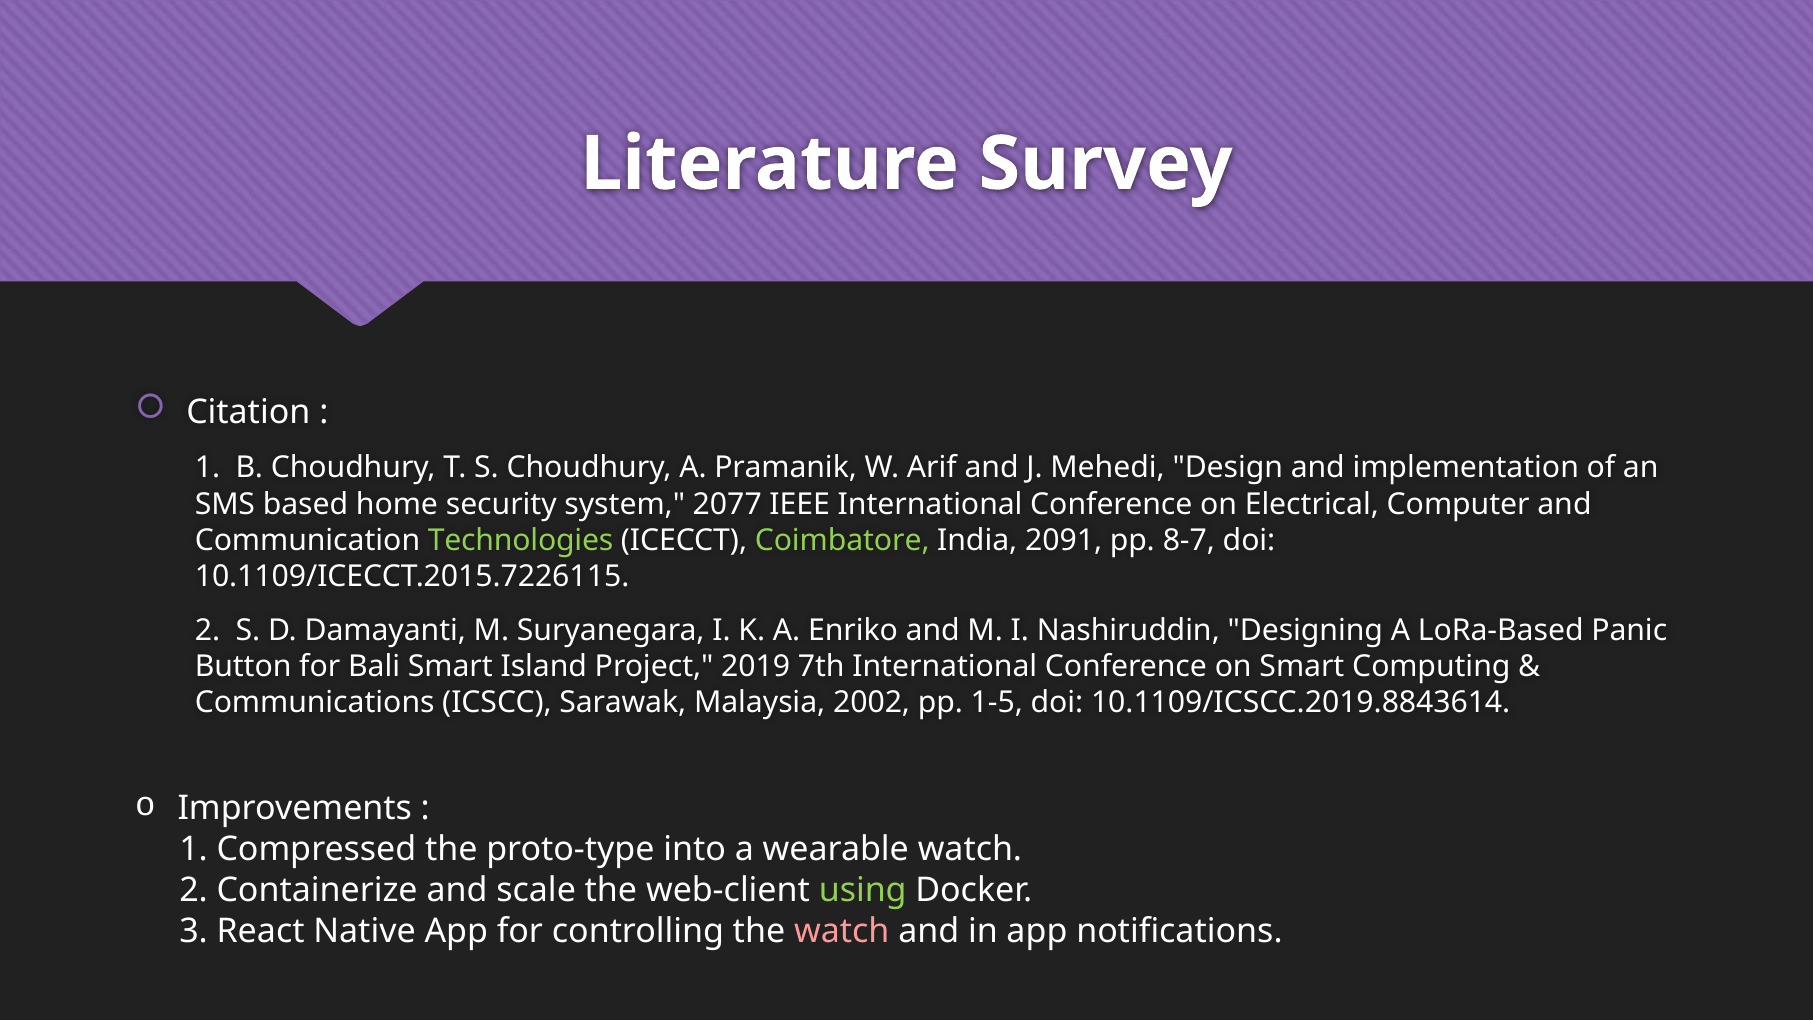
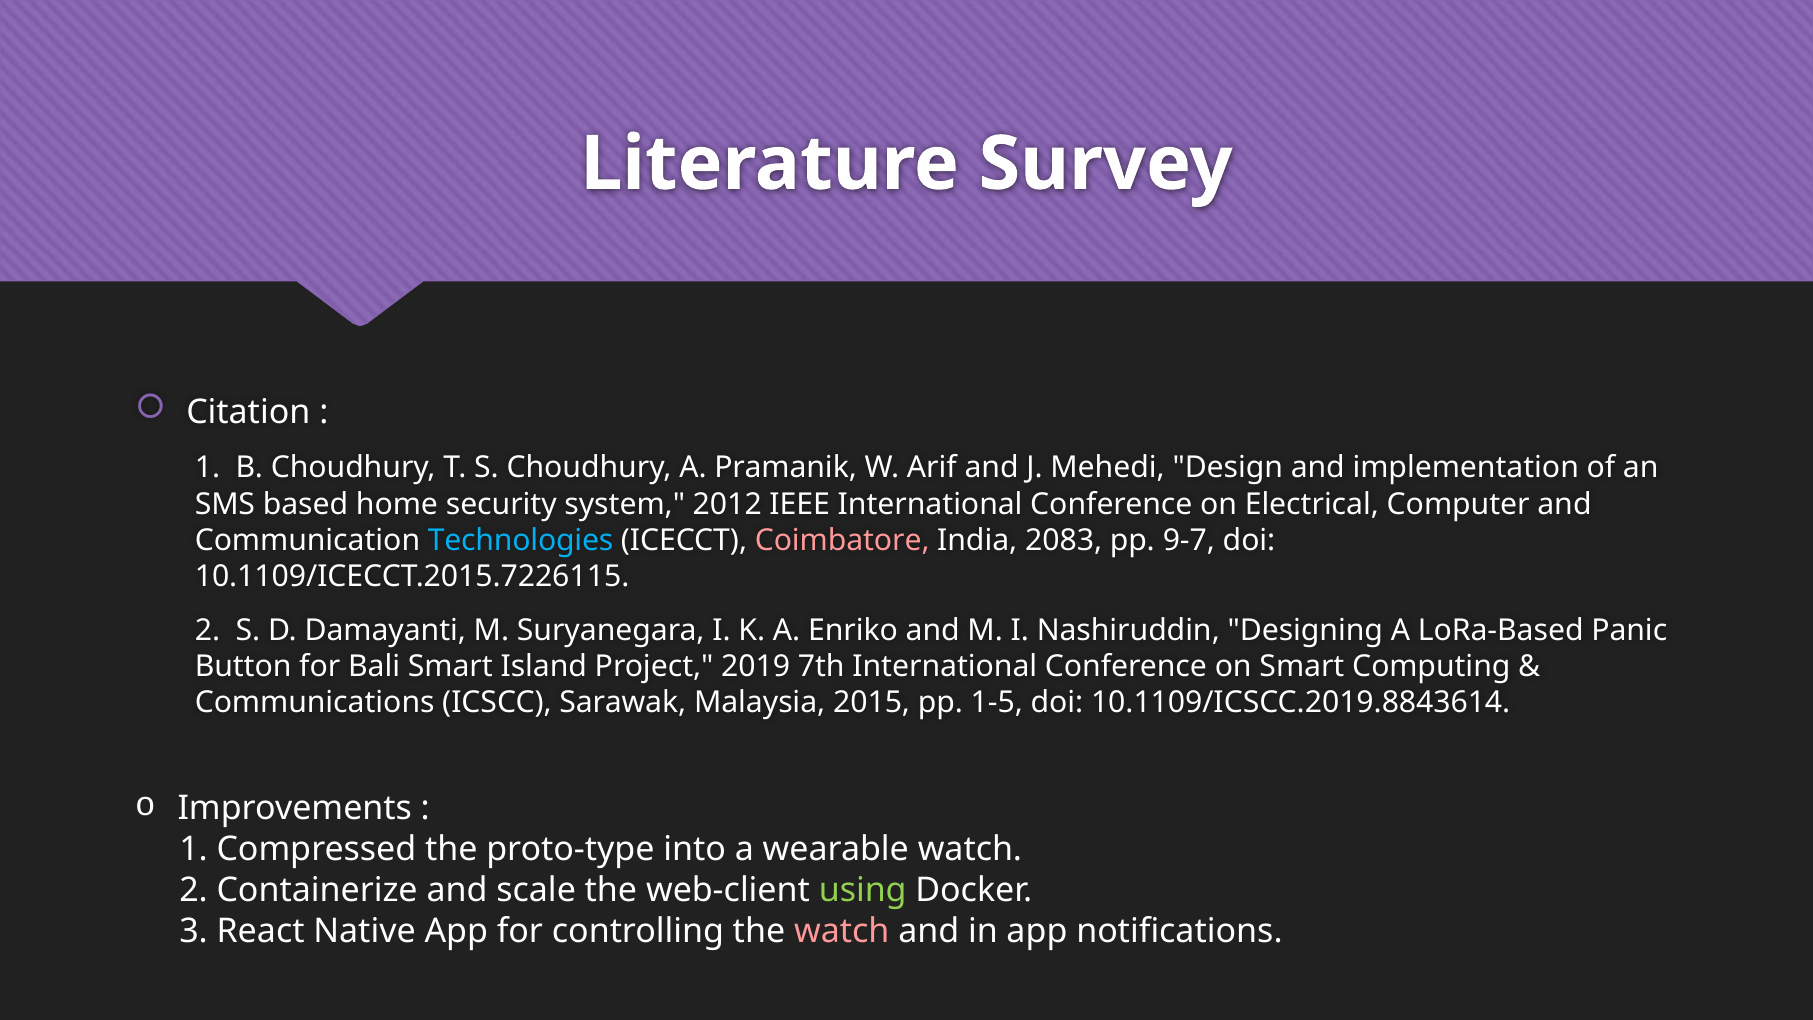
2077: 2077 -> 2012
Technologies colour: light green -> light blue
Coimbatore colour: light green -> pink
2091: 2091 -> 2083
8-7: 8-7 -> 9-7
2002: 2002 -> 2015
